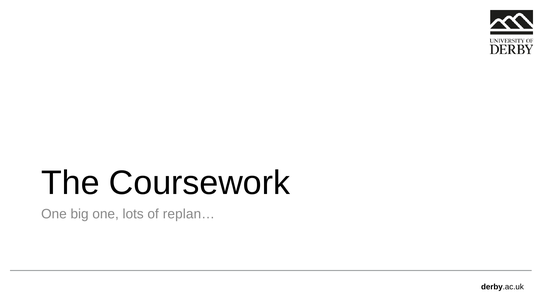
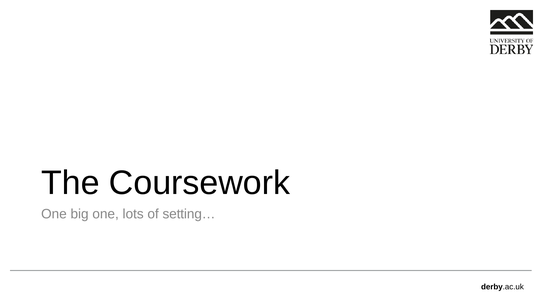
replan…: replan… -> setting…
